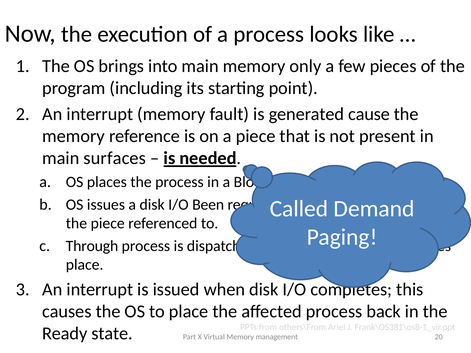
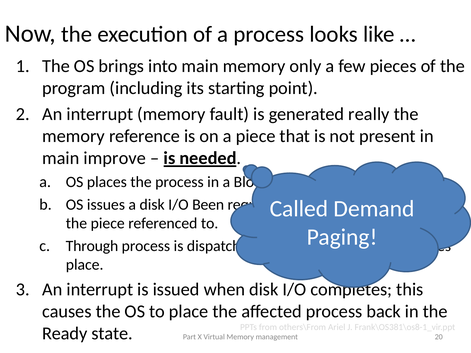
cause: cause -> really
surfaces: surfaces -> improve
